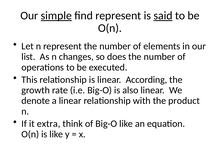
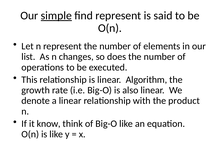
said underline: present -> none
According: According -> Algorithm
extra: extra -> know
